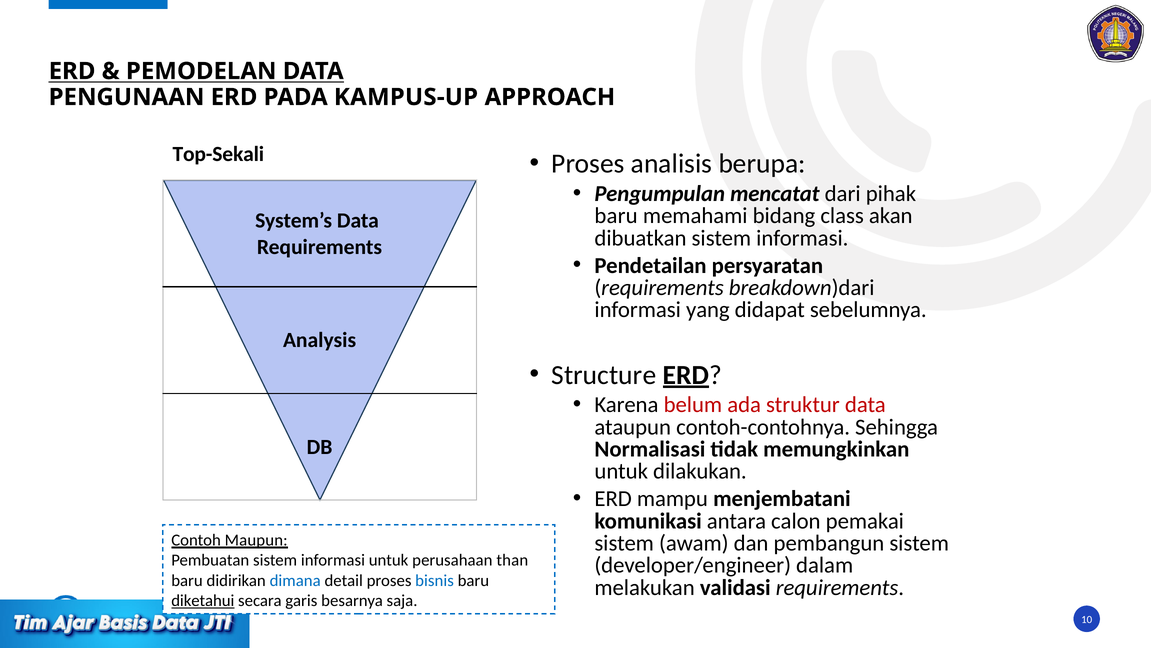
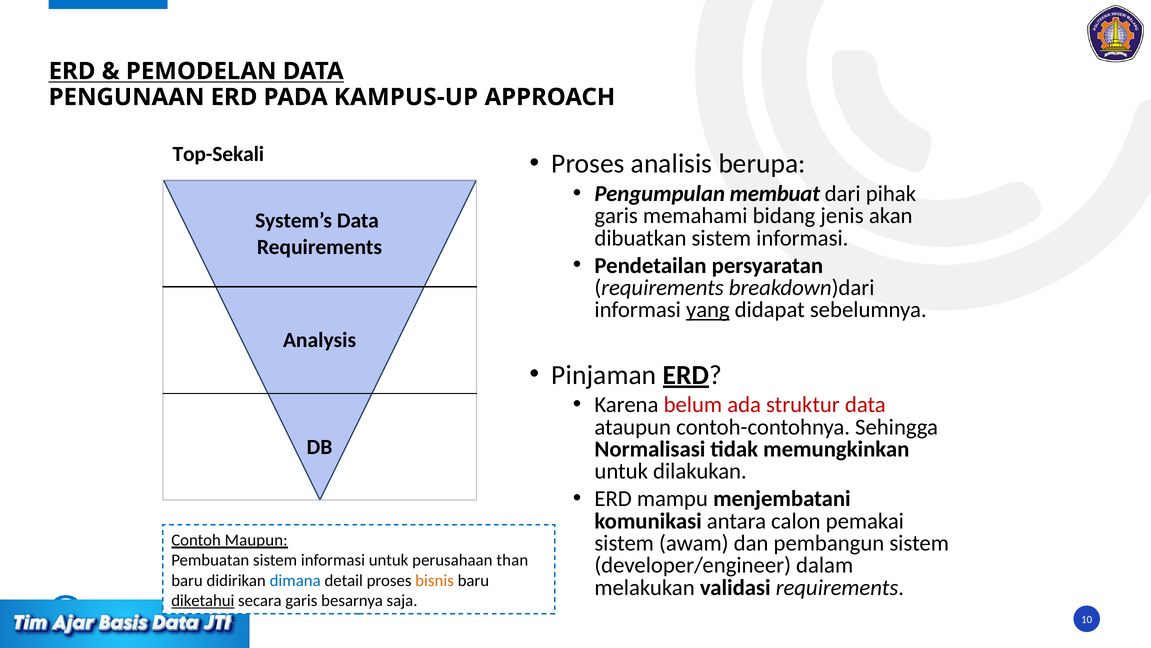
mencatat: mencatat -> membuat
baru at (616, 216): baru -> garis
class: class -> jenis
yang underline: none -> present
Structure: Structure -> Pinjaman
bisnis colour: blue -> orange
